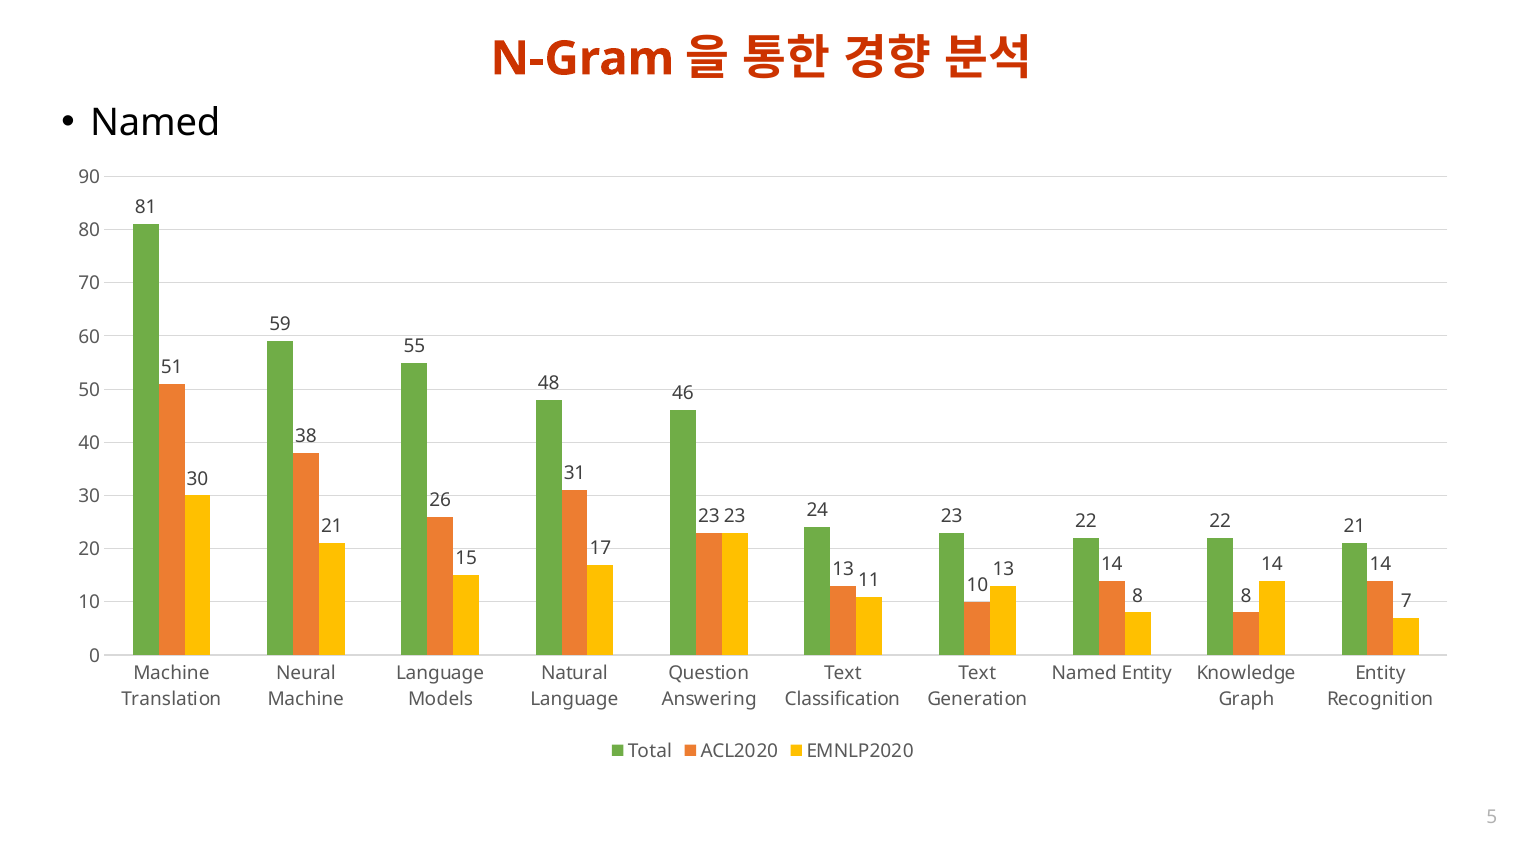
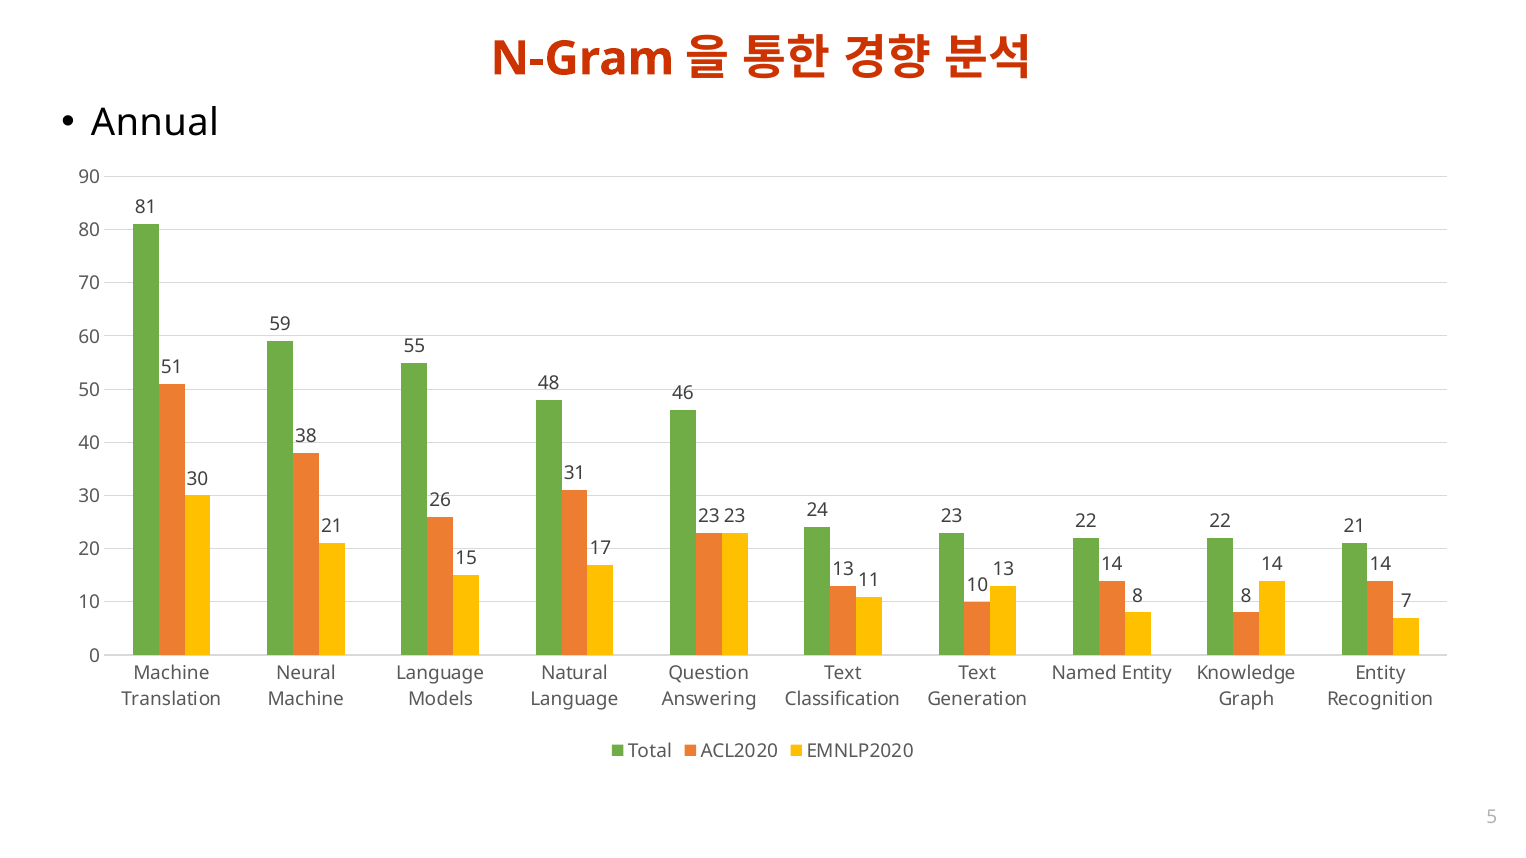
Named at (155, 123): Named -> Annual
